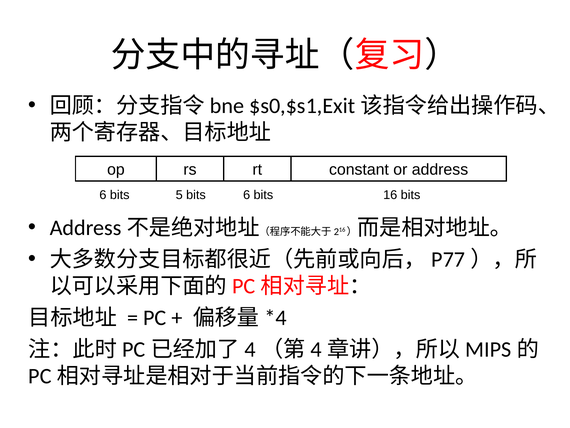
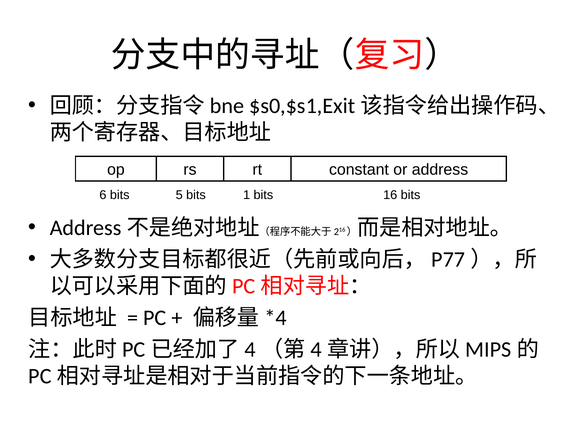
bits 6: 6 -> 1
